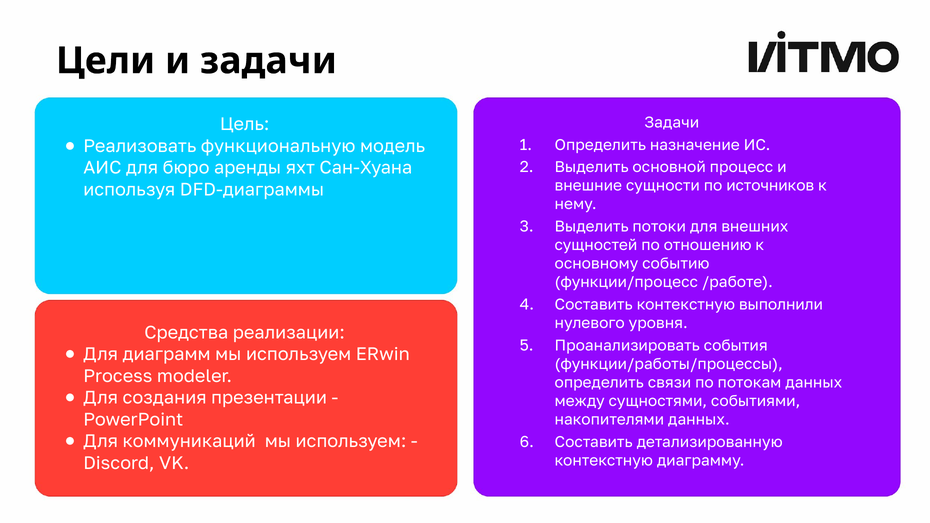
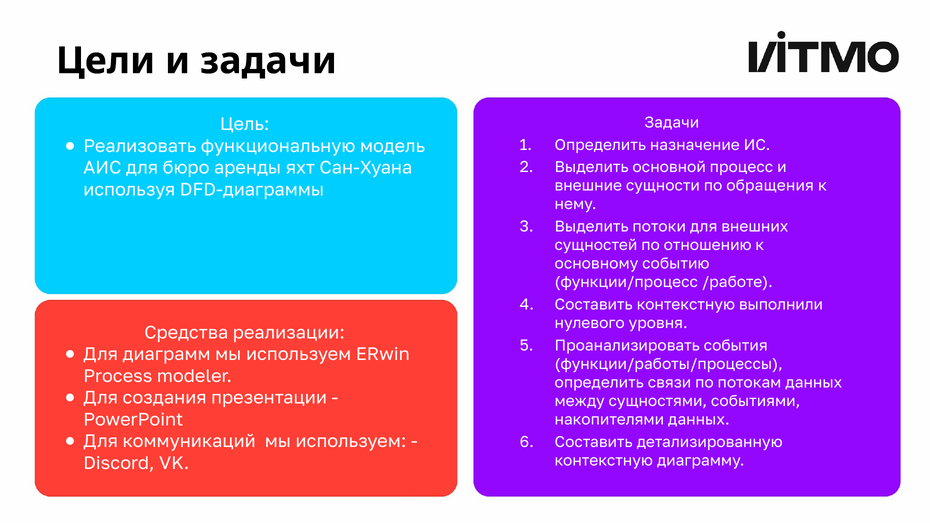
источников: источников -> обращения
